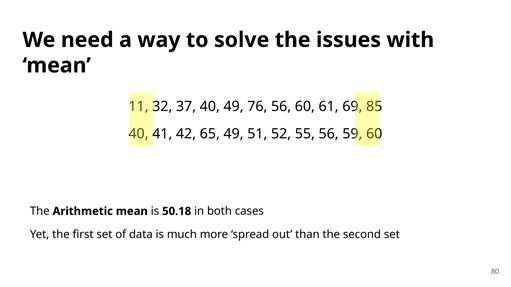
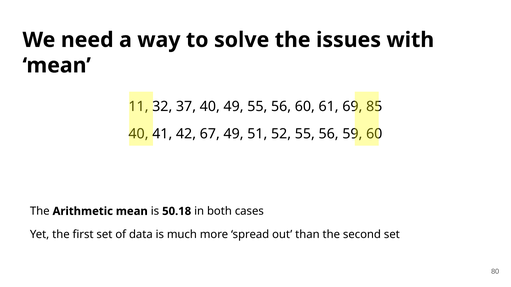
49 76: 76 -> 55
65: 65 -> 67
